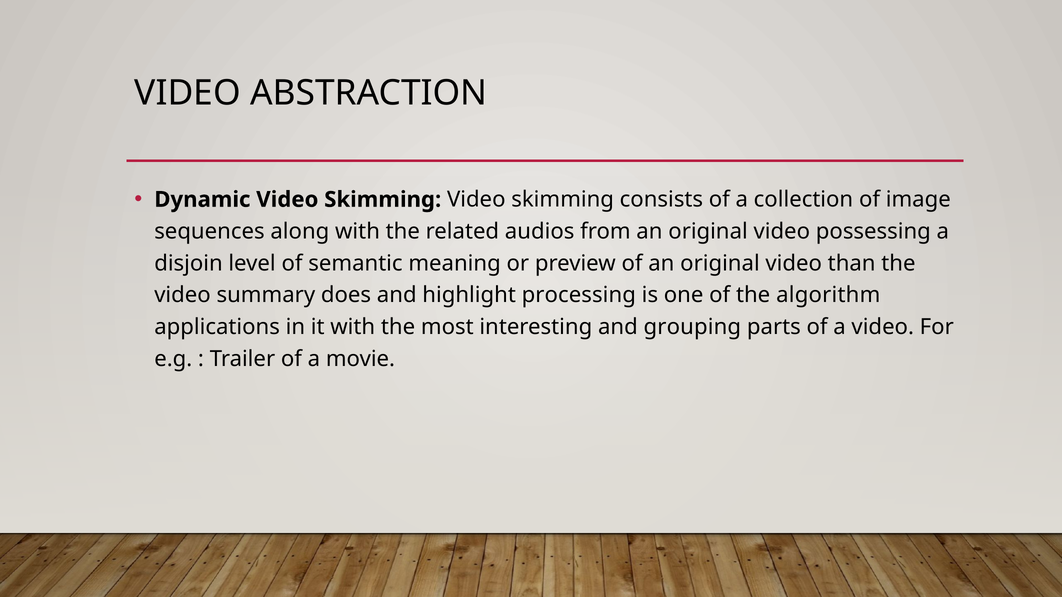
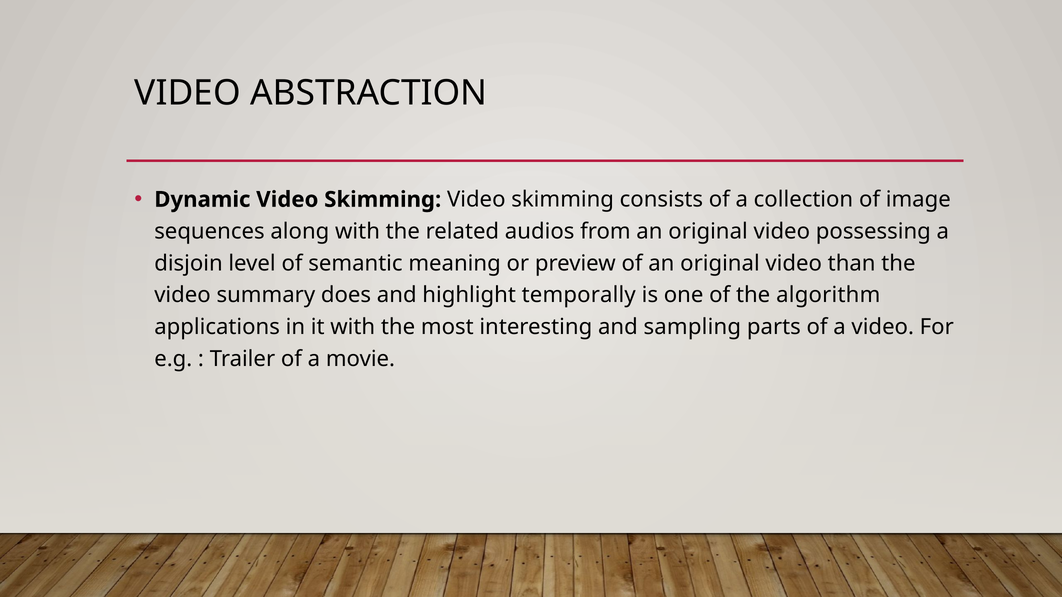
processing: processing -> temporally
grouping: grouping -> sampling
